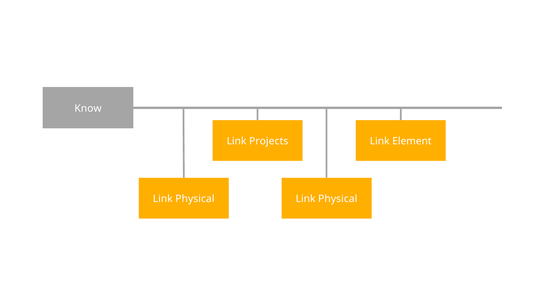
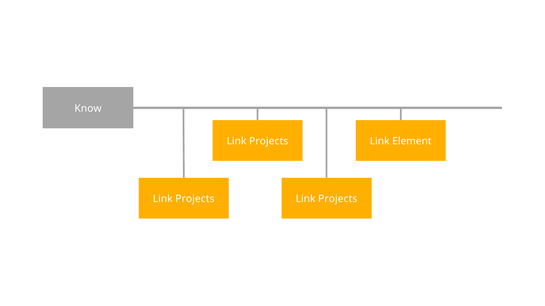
Physical at (195, 199): Physical -> Projects
Physical at (338, 199): Physical -> Projects
